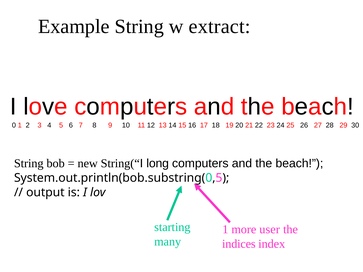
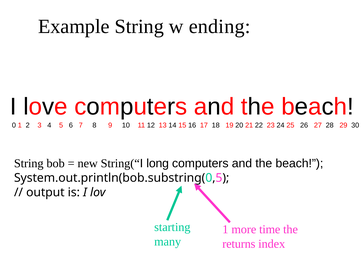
extract: extract -> ending
user: user -> time
indices: indices -> returns
